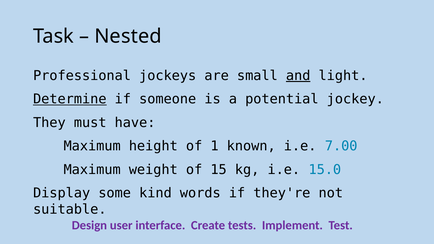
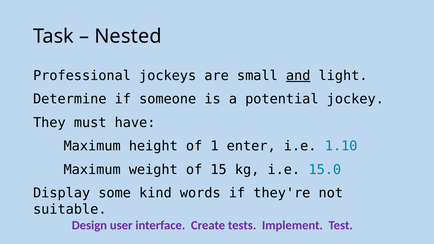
Determine underline: present -> none
known: known -> enter
7.00: 7.00 -> 1.10
